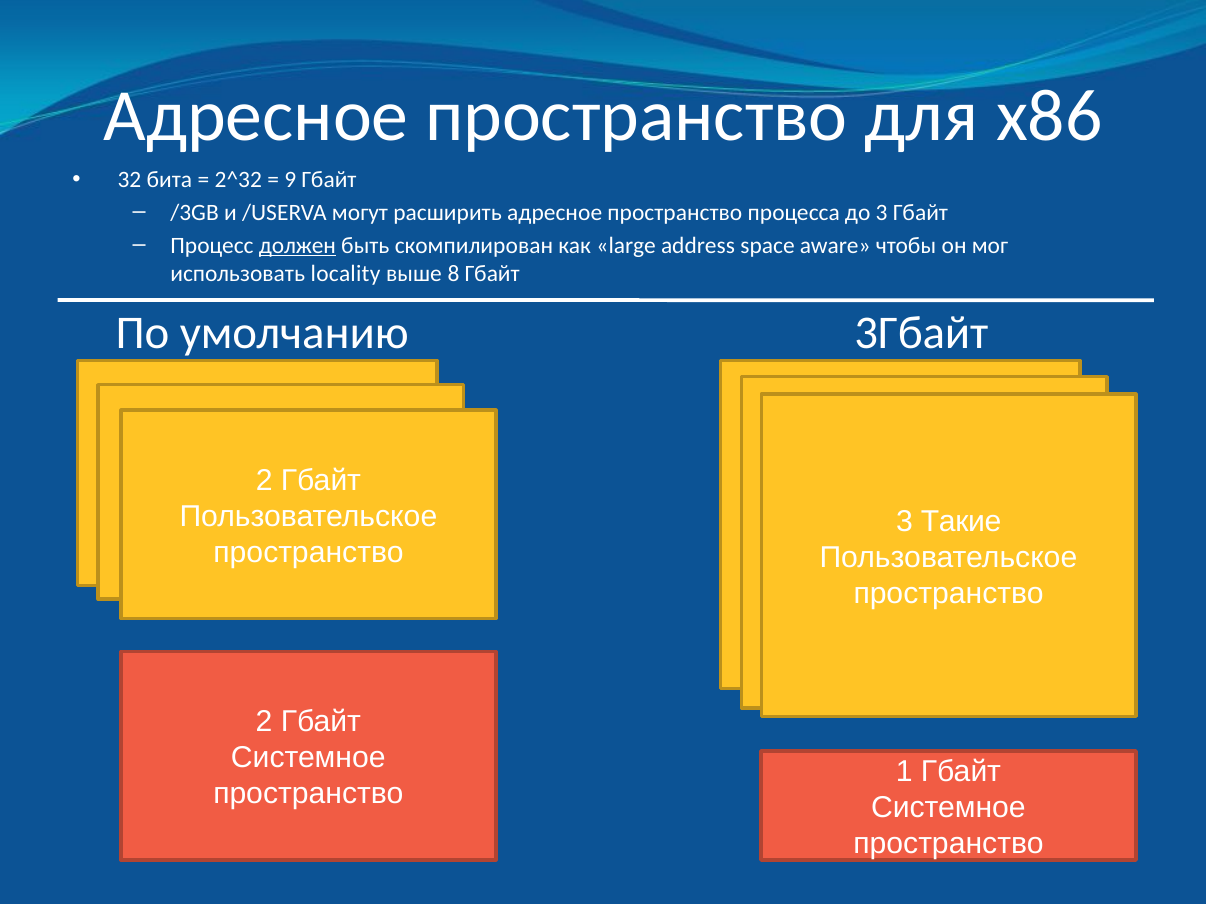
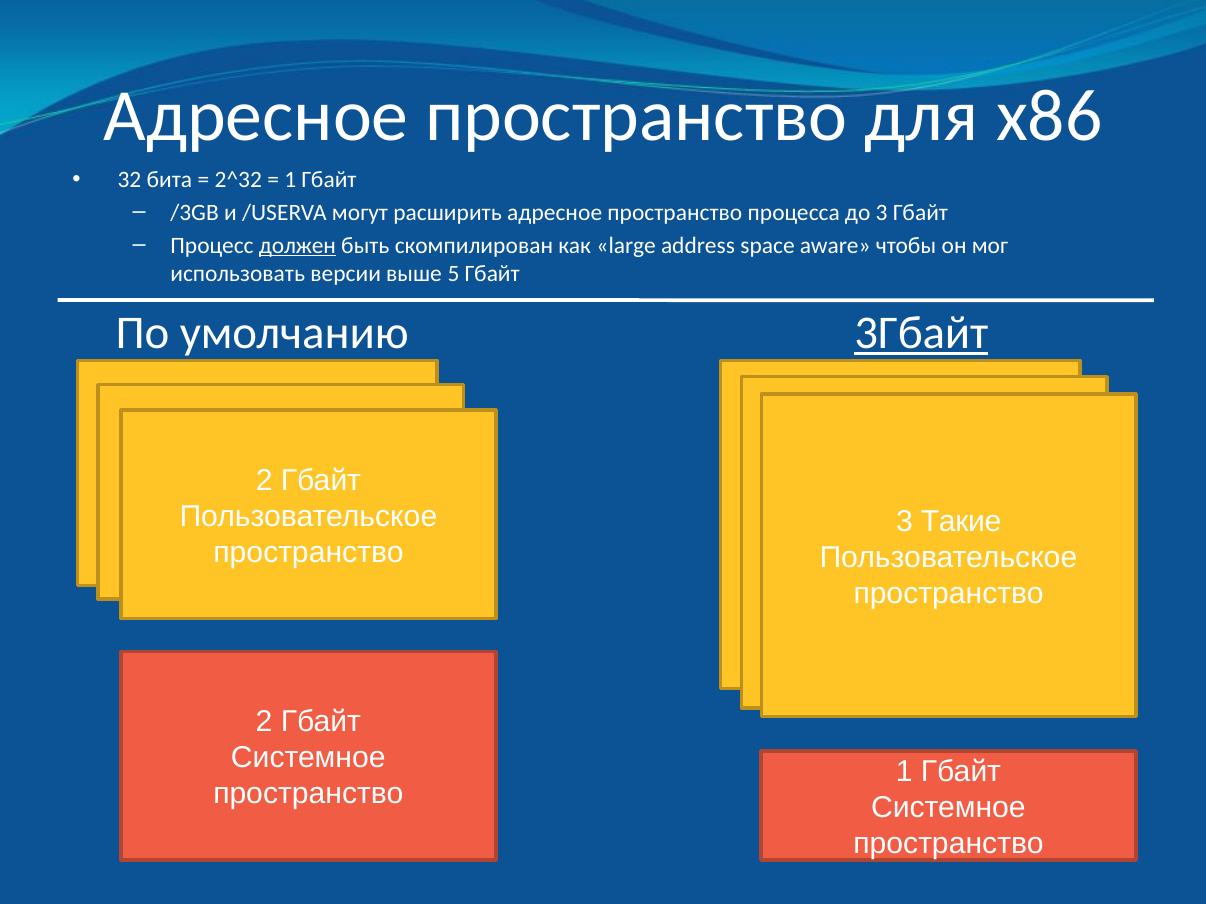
9 at (290, 180): 9 -> 1
locality: locality -> версии
8: 8 -> 5
3Гбайт underline: none -> present
